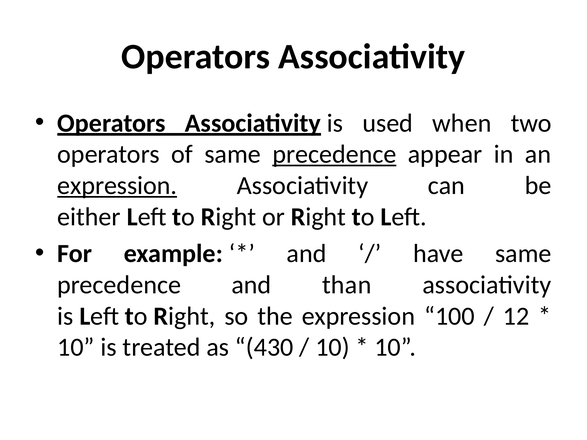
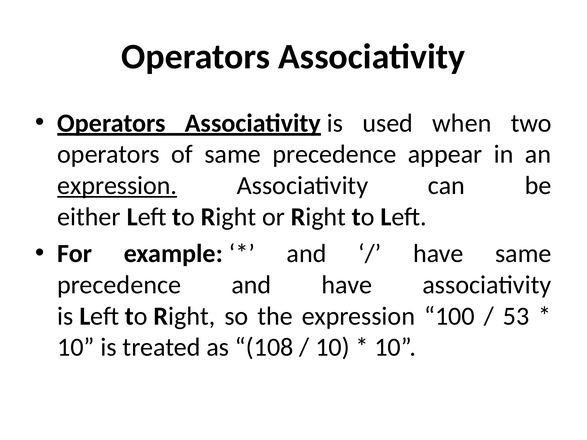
precedence at (334, 154) underline: present -> none
and than: than -> have
12: 12 -> 53
430: 430 -> 108
